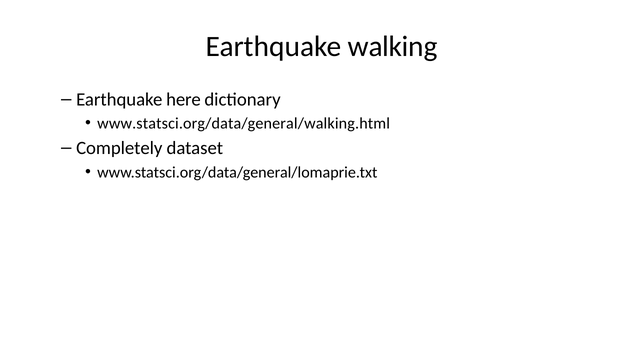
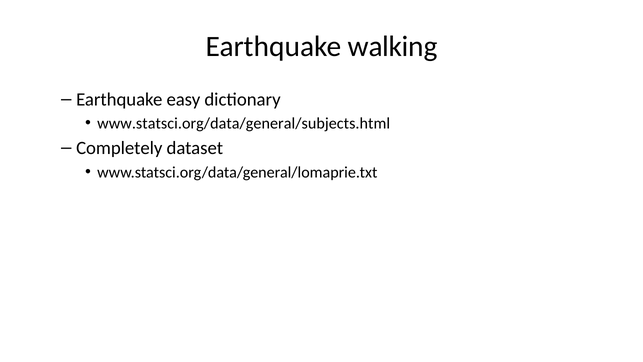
here: here -> easy
www.statsci.org/data/general/walking.html: www.statsci.org/data/general/walking.html -> www.statsci.org/data/general/subjects.html
